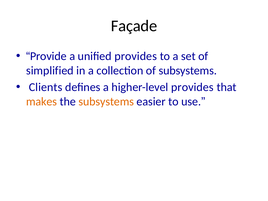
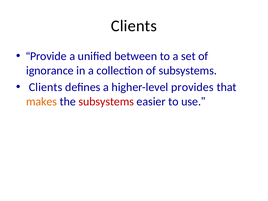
Façade at (134, 26): Façade -> Clients
unified provides: provides -> between
simplified: simplified -> ignorance
subsystems at (106, 102) colour: orange -> red
